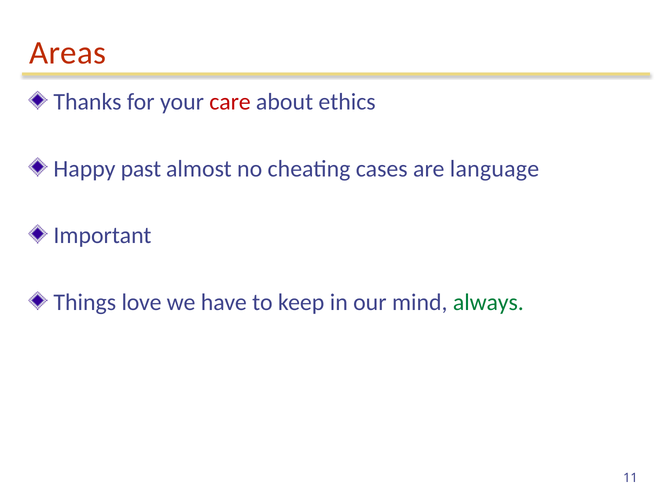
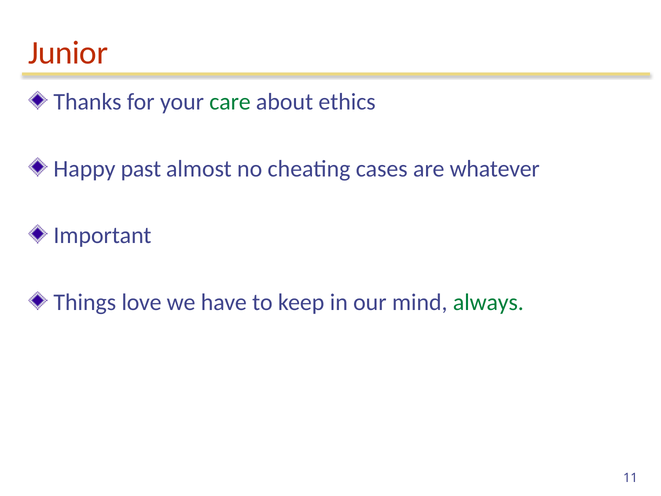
Areas: Areas -> Junior
care colour: red -> green
language: language -> whatever
